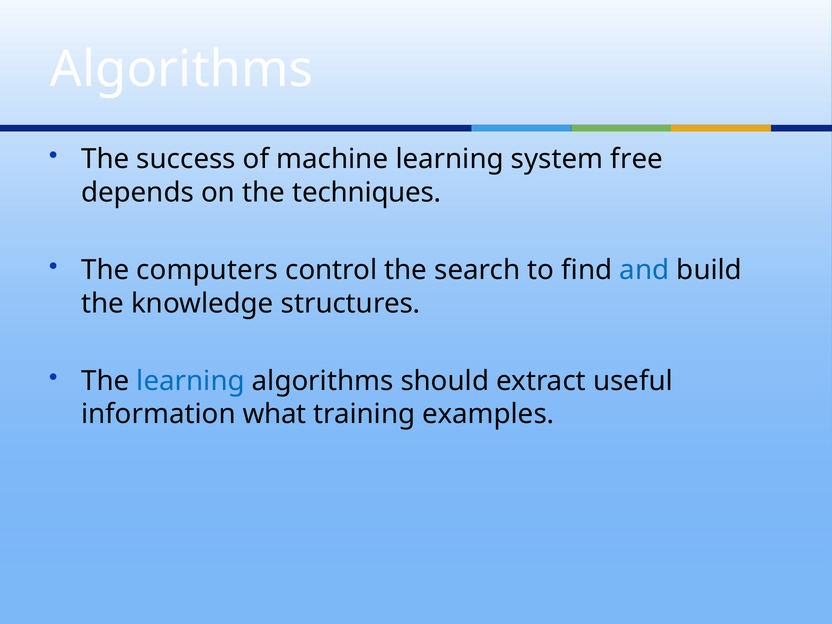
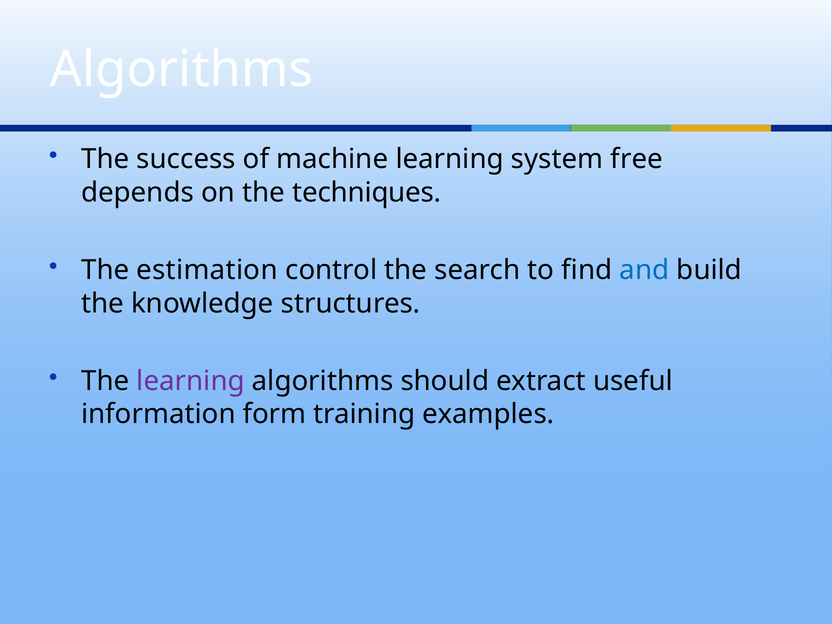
computers: computers -> estimation
learning at (191, 381) colour: blue -> purple
what: what -> form
